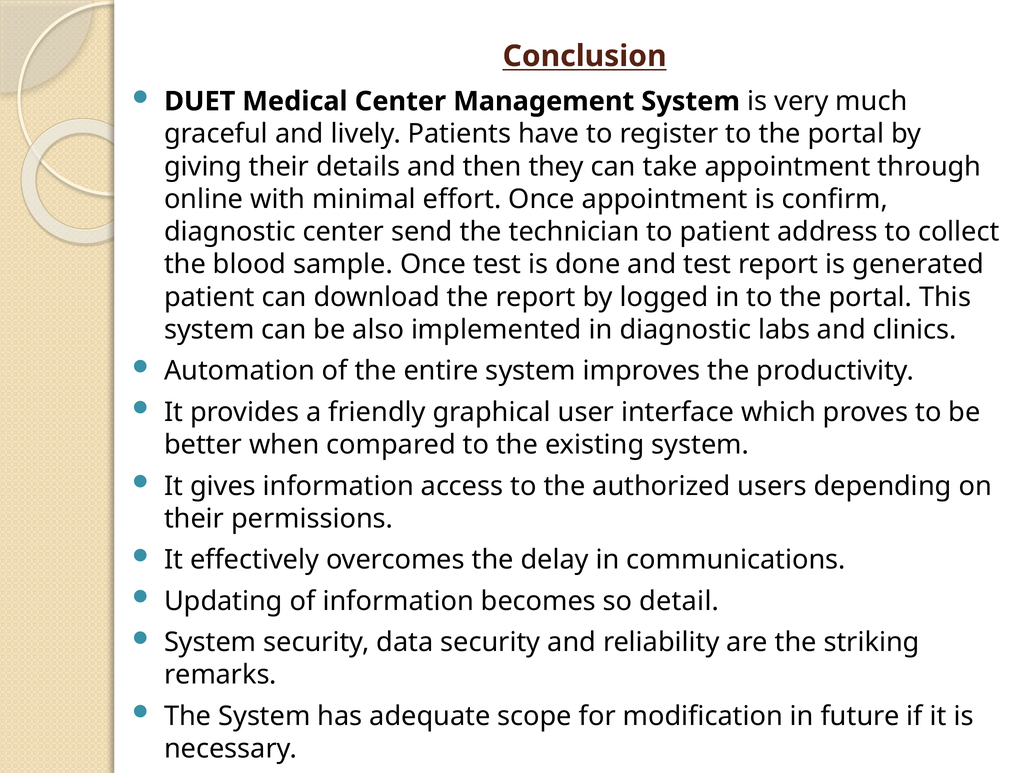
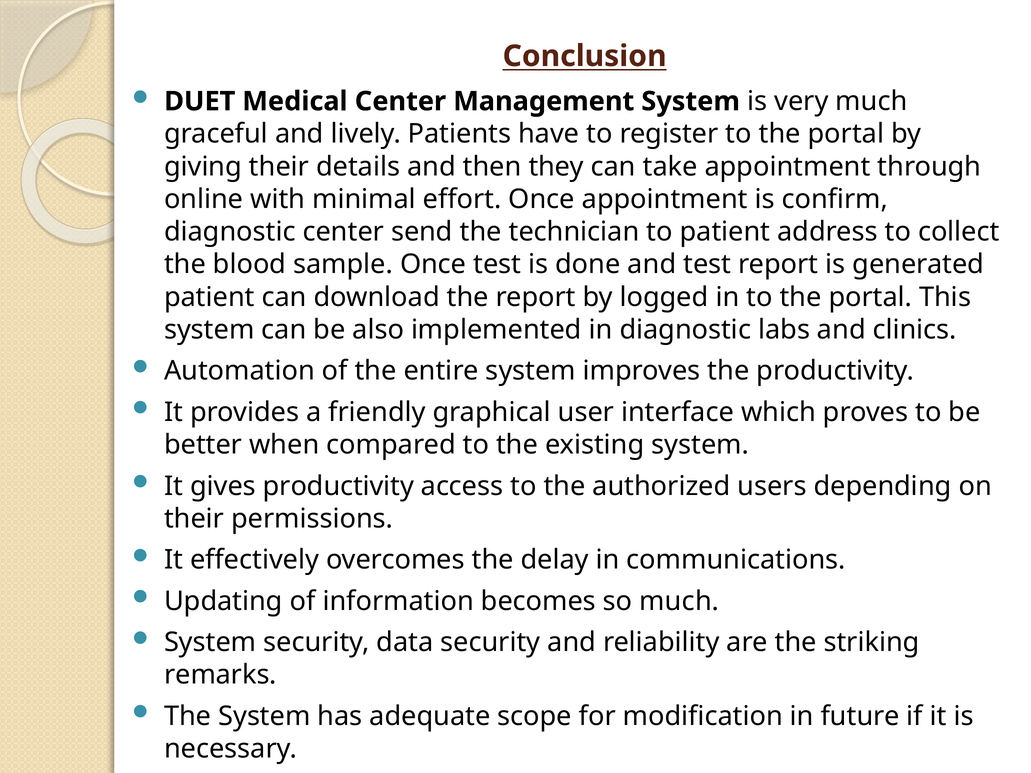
gives information: information -> productivity
so detail: detail -> much
